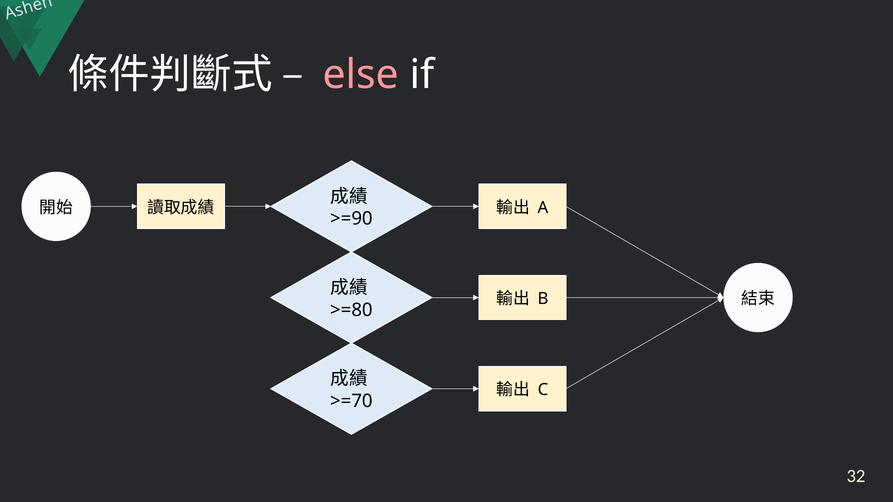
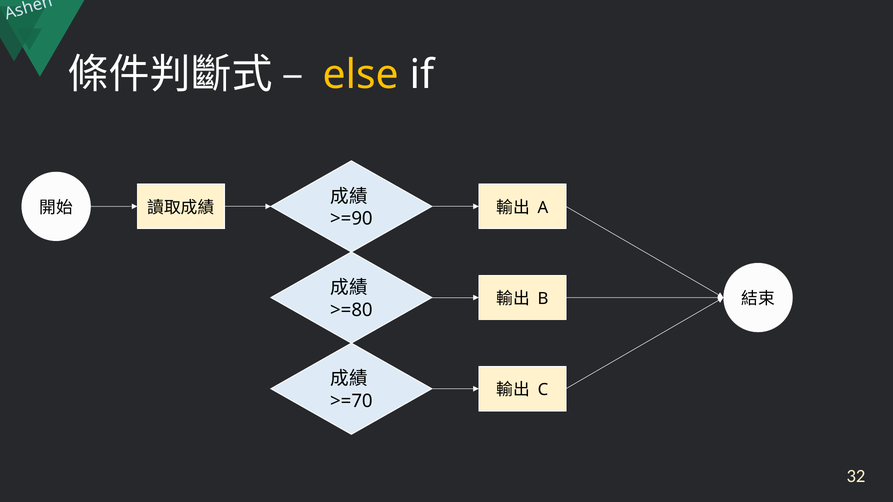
else colour: pink -> yellow
